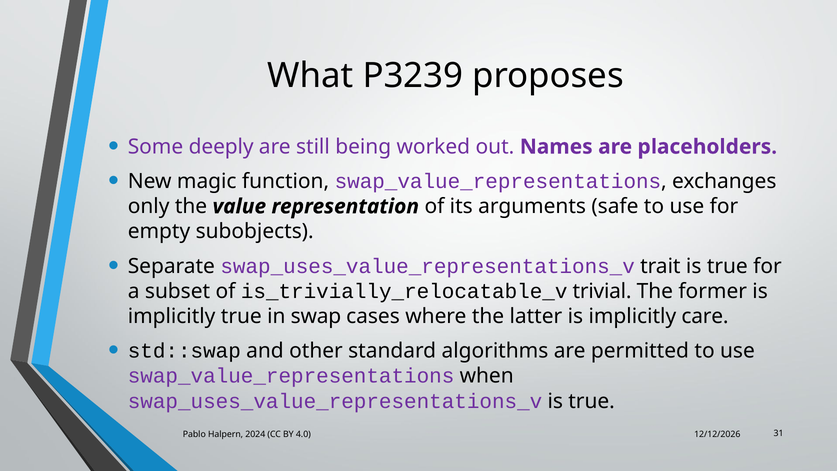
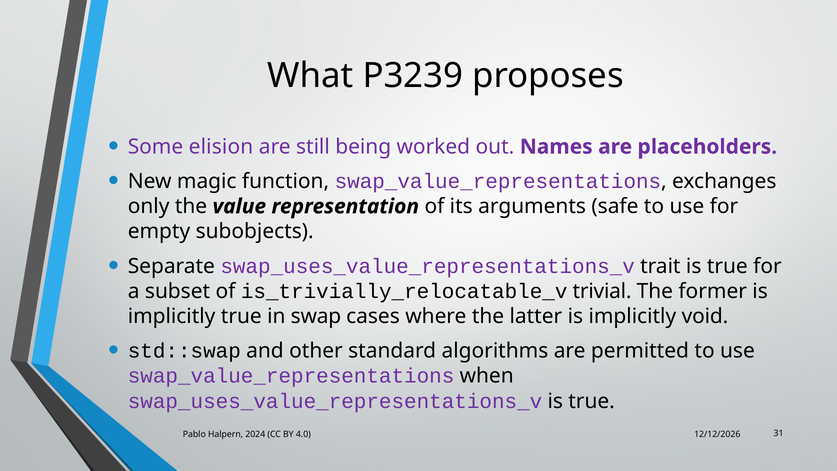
deeply: deeply -> elision
care: care -> void
